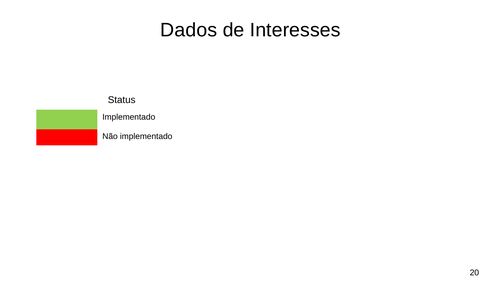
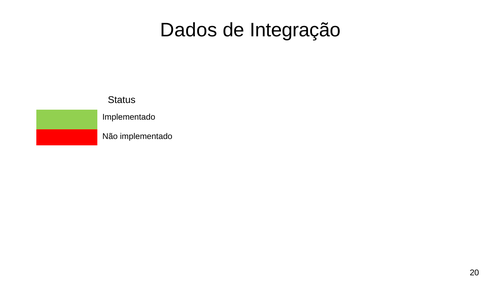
Interesses: Interesses -> Integração
